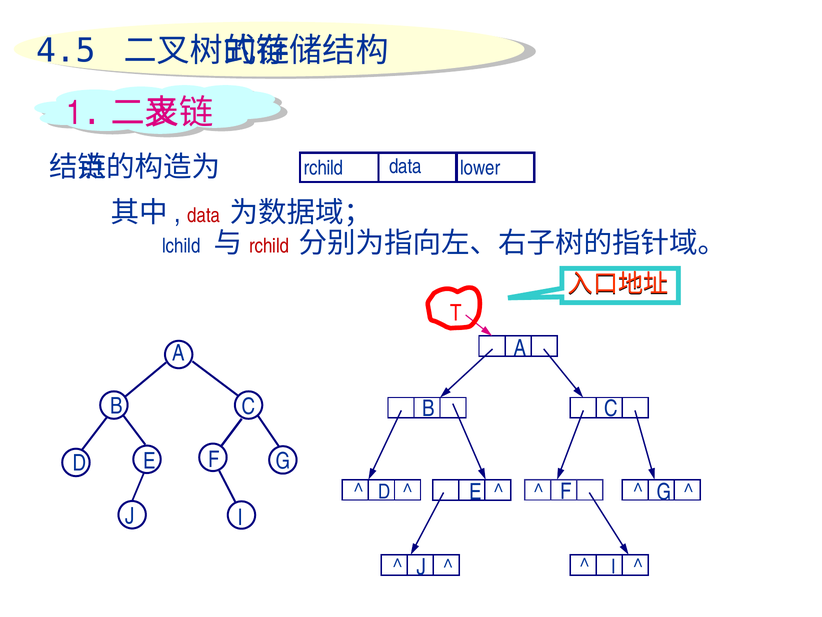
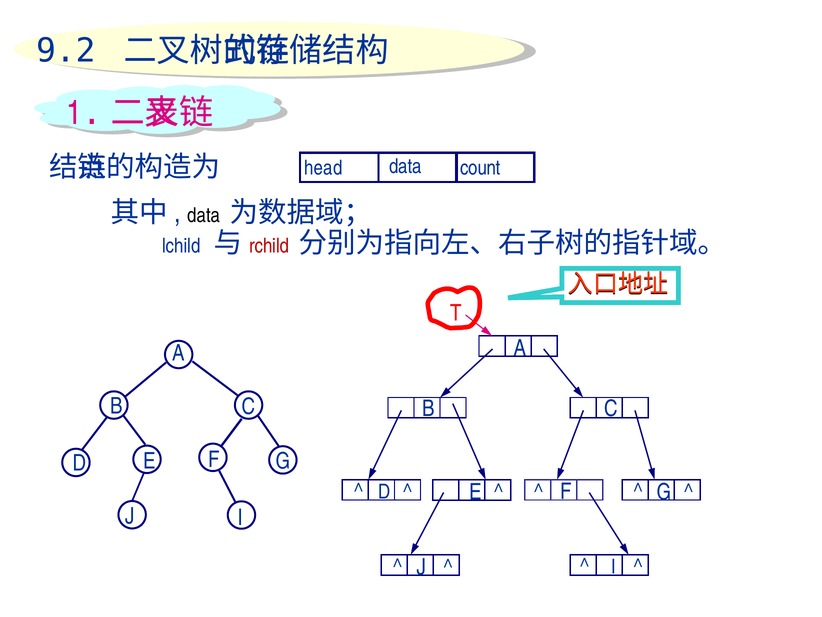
4.5: 4.5 -> 9.2
rchild at (324, 168): rchild -> head
lower: lower -> count
data at (204, 215) colour: red -> black
